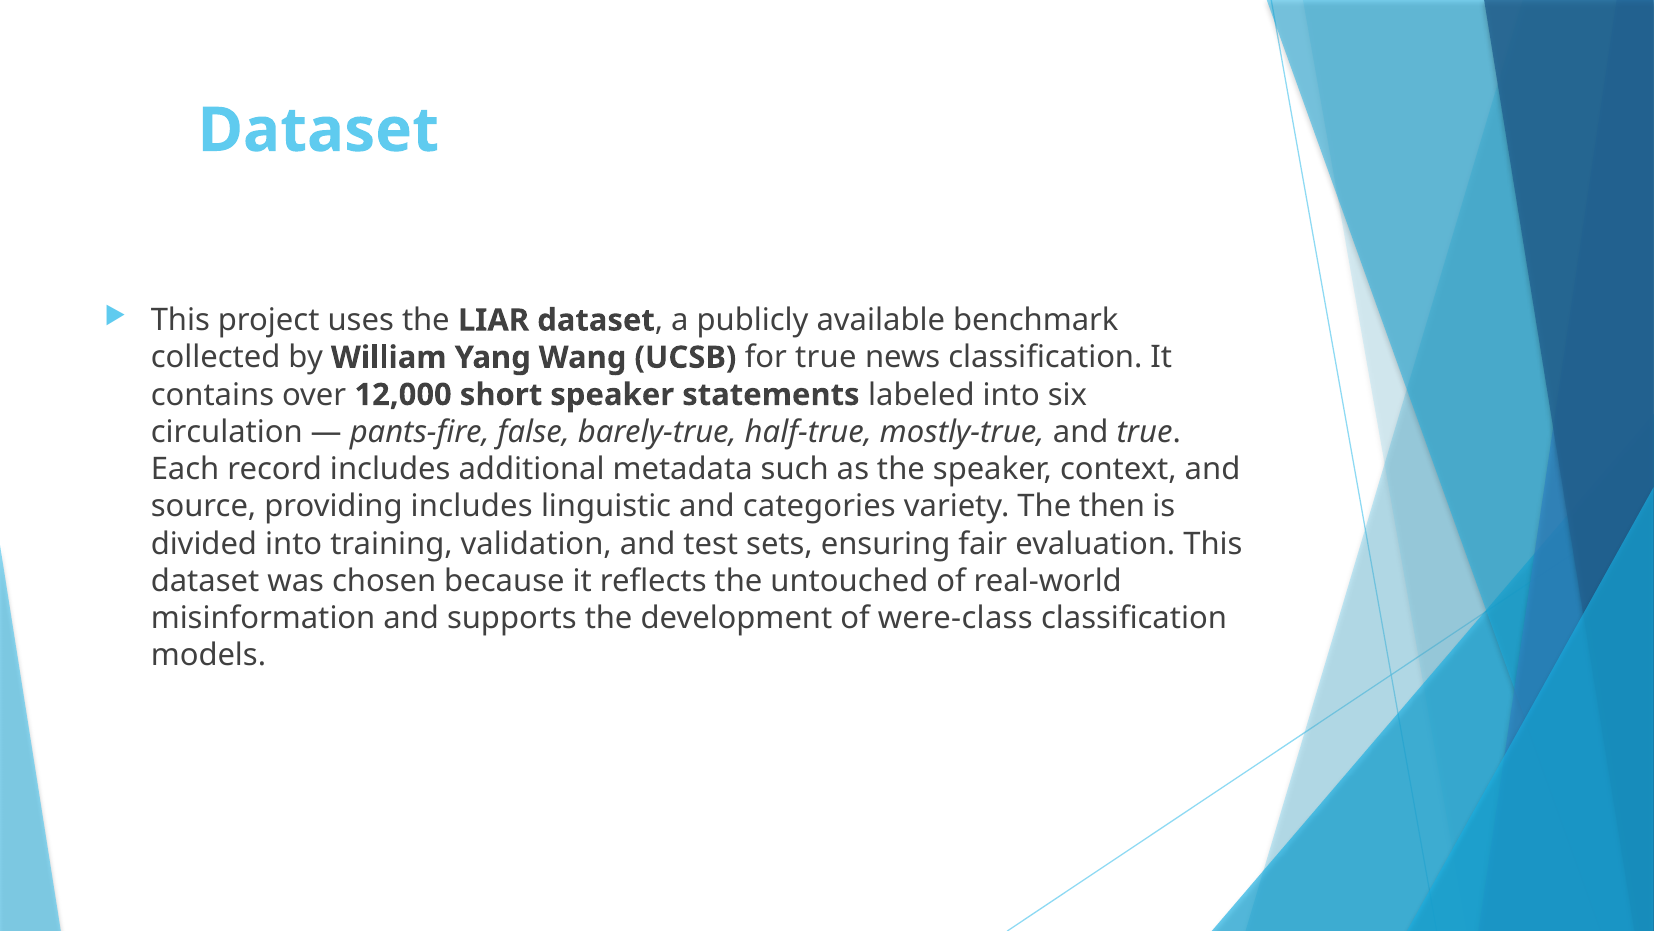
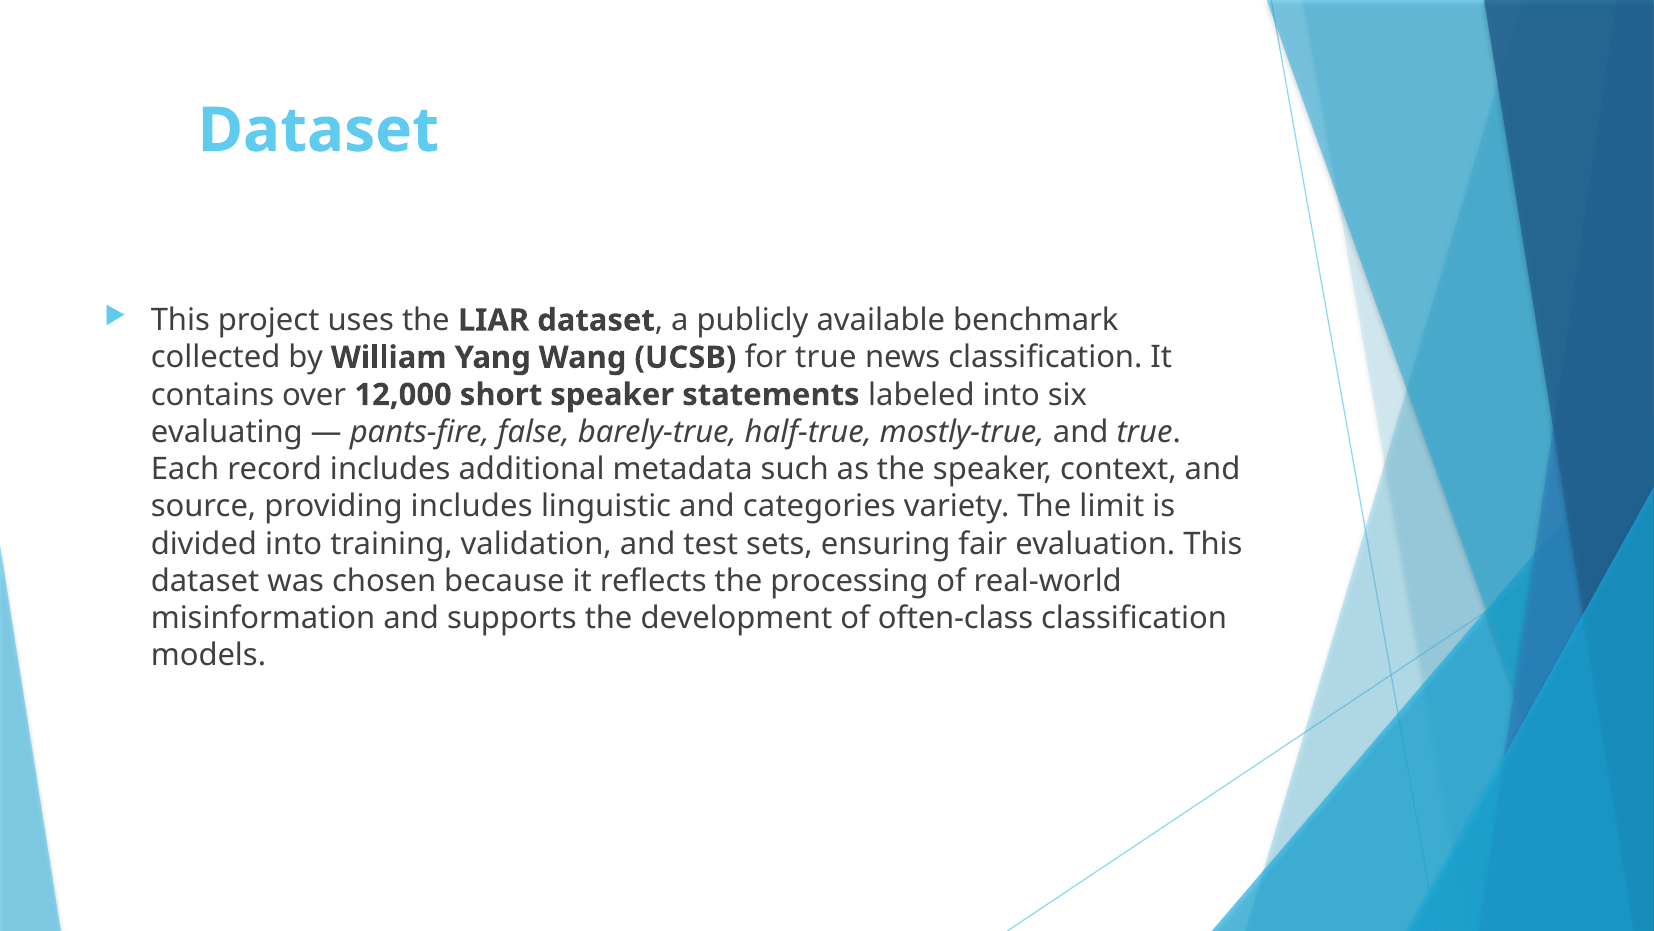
circulation: circulation -> evaluating
then: then -> limit
untouched: untouched -> processing
were-class: were-class -> often-class
